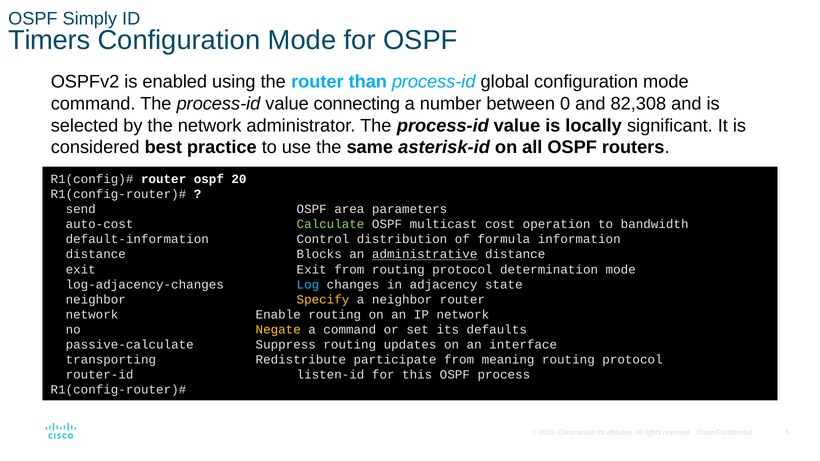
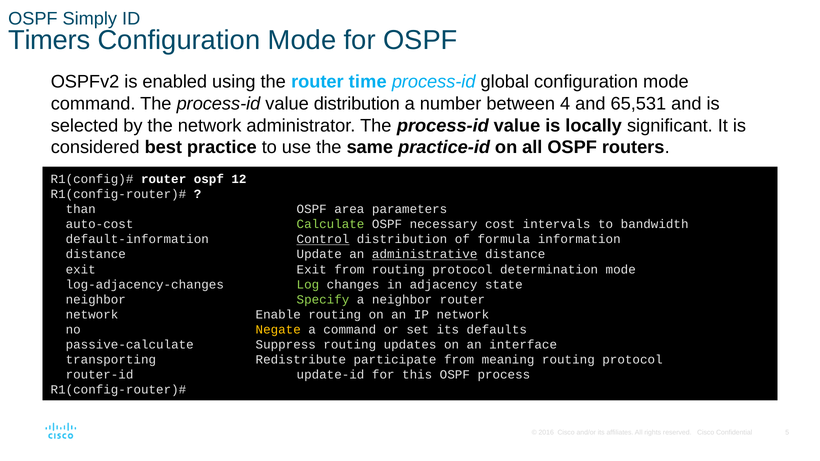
than: than -> time
value connecting: connecting -> distribution
0: 0 -> 4
82,308: 82,308 -> 65,531
asterisk-id: asterisk-id -> practice-id
20: 20 -> 12
send: send -> than
multicast: multicast -> necessary
operation: operation -> intervals
Control underline: none -> present
Blocks: Blocks -> Update
Log colour: light blue -> light green
Specify colour: yellow -> light green
listen-id: listen-id -> update-id
